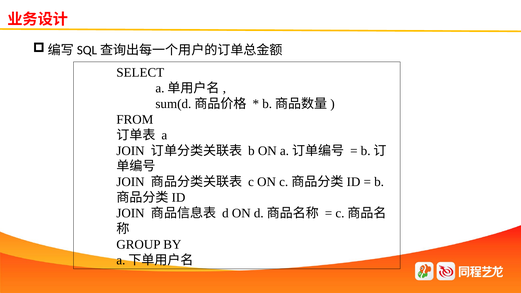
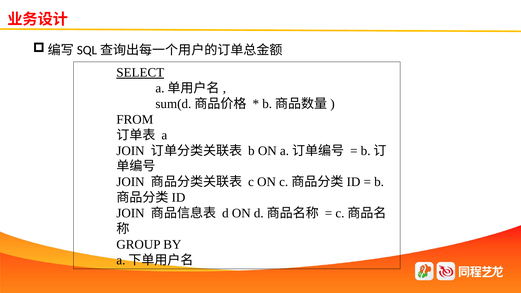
SELECT underline: none -> present
